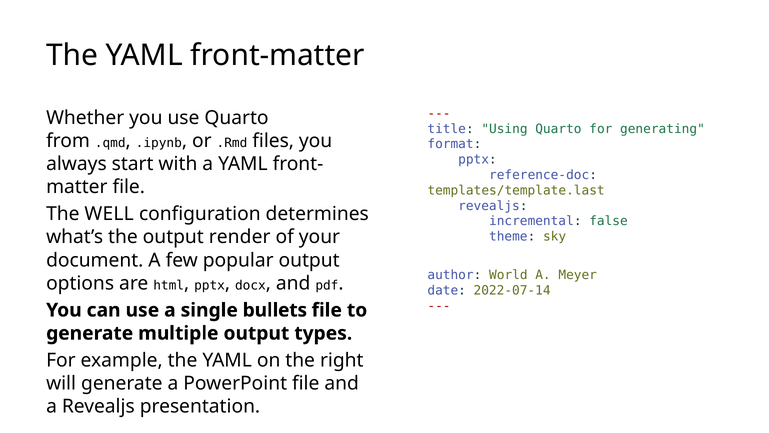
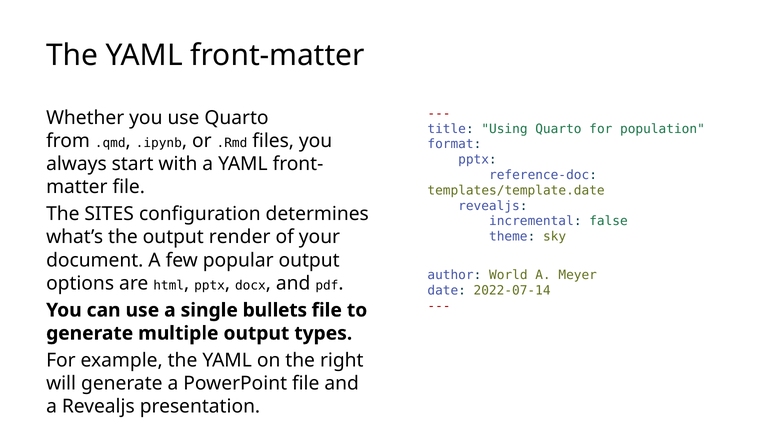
generating: generating -> population
templates/template.last: templates/template.last -> templates/template.date
WELL: WELL -> SITES
